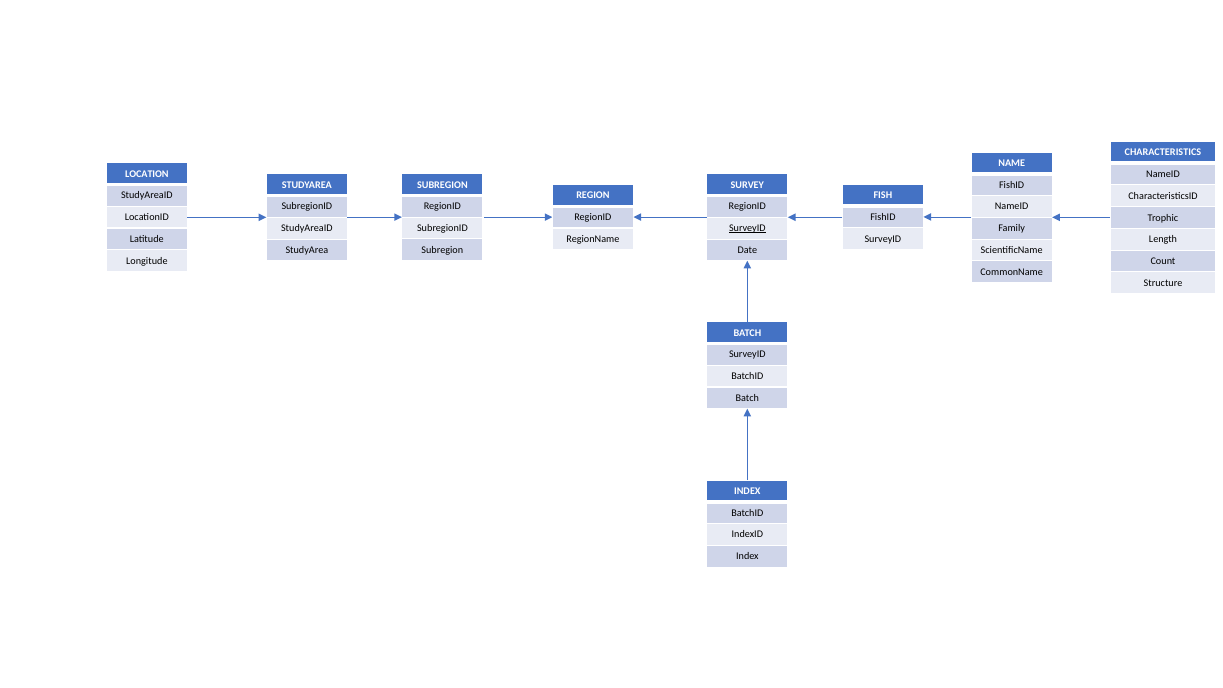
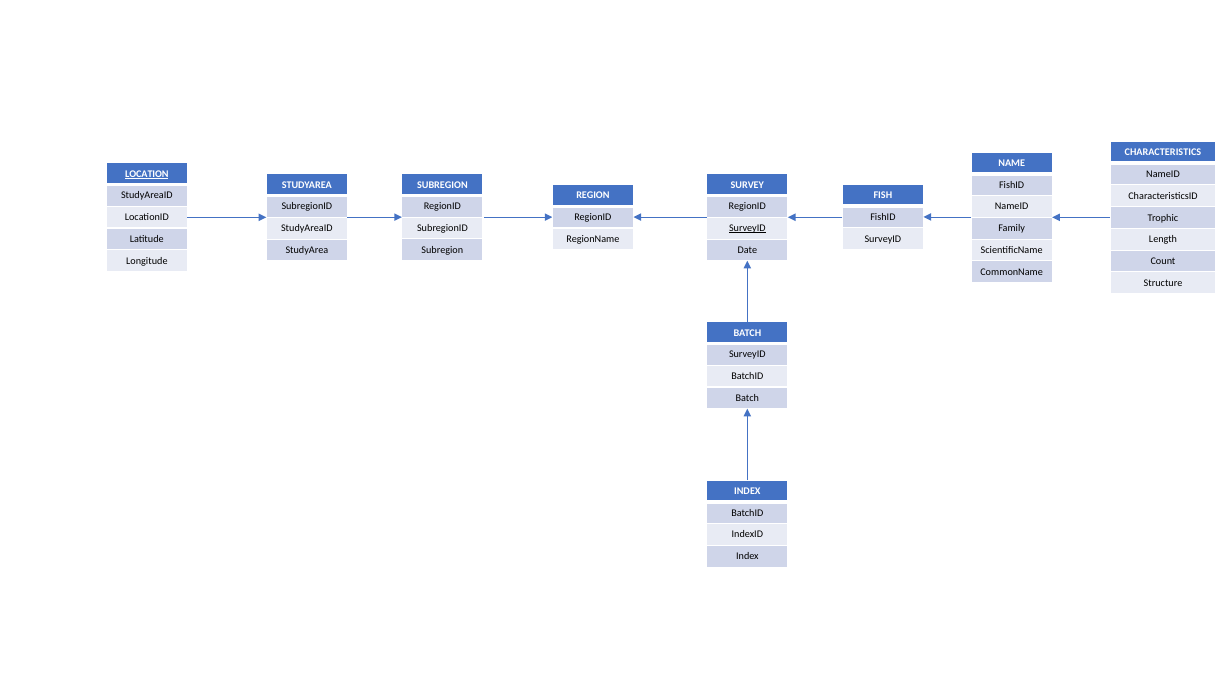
LOCATION underline: none -> present
